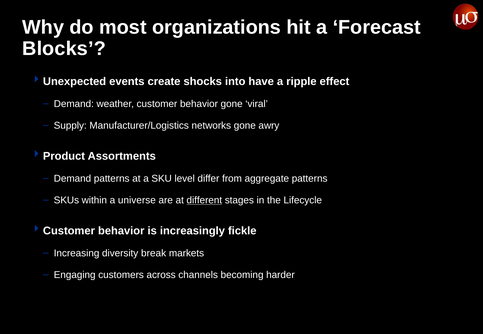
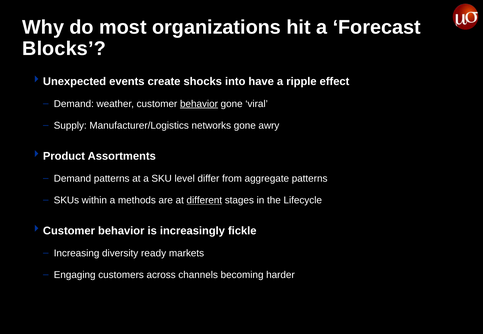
behavior at (199, 104) underline: none -> present
universe: universe -> methods
break: break -> ready
